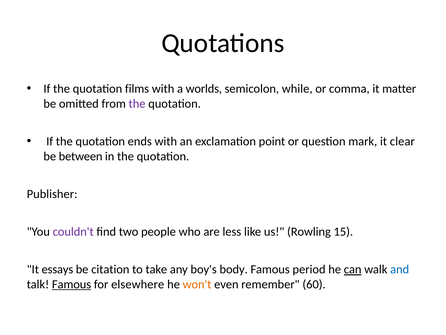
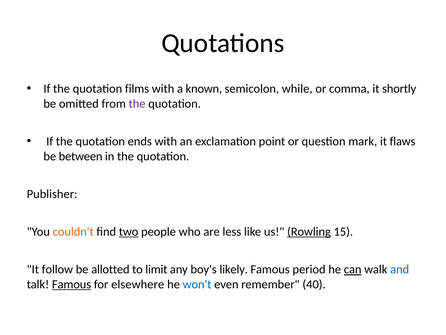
worlds: worlds -> known
matter: matter -> shortly
clear: clear -> flaws
couldn't colour: purple -> orange
two underline: none -> present
Rowling underline: none -> present
essays: essays -> follow
citation: citation -> allotted
take: take -> limit
body: body -> likely
won't colour: orange -> blue
60: 60 -> 40
